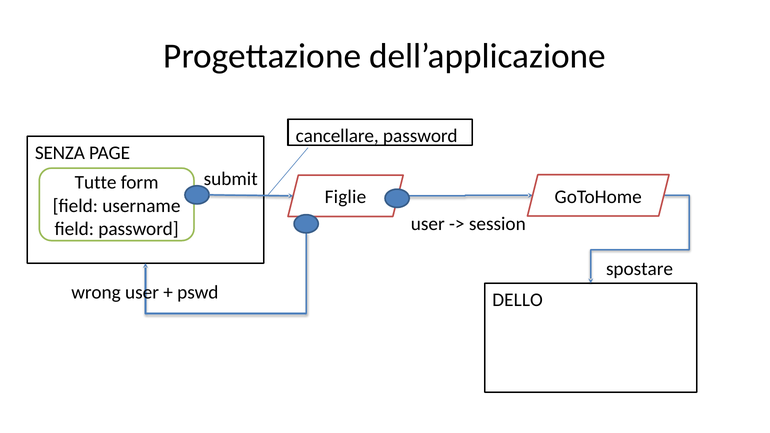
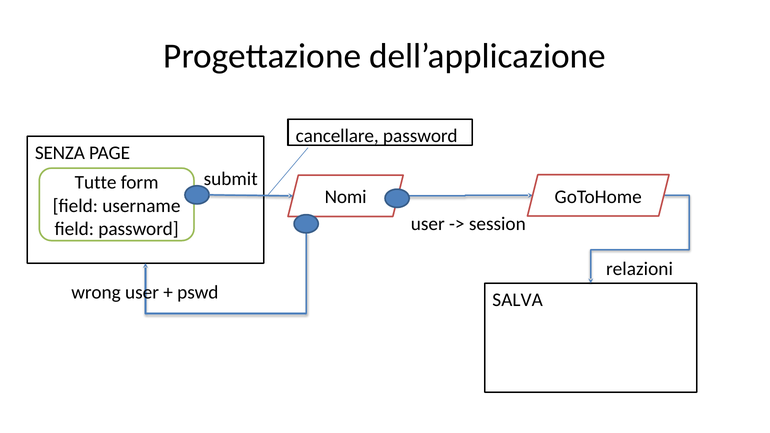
Figlie: Figlie -> Nomi
spostare: spostare -> relazioni
DELLO: DELLO -> SALVA
